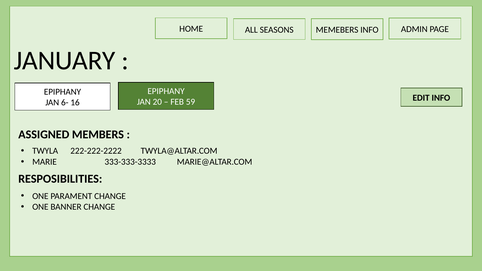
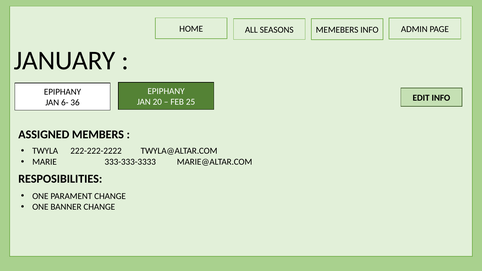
59: 59 -> 25
16: 16 -> 36
